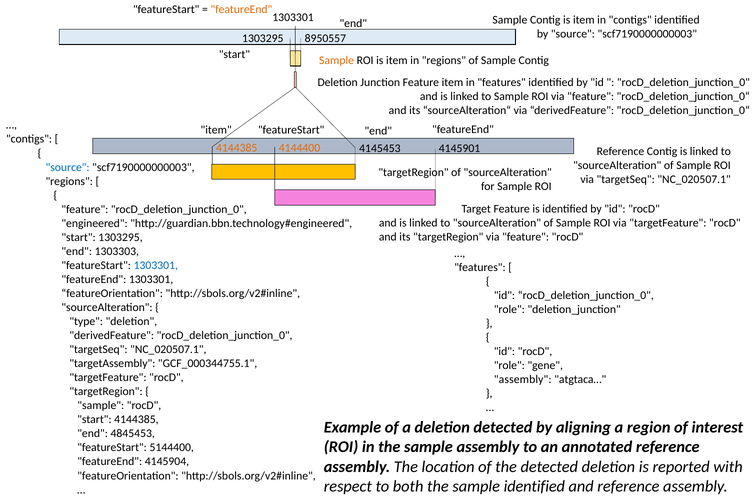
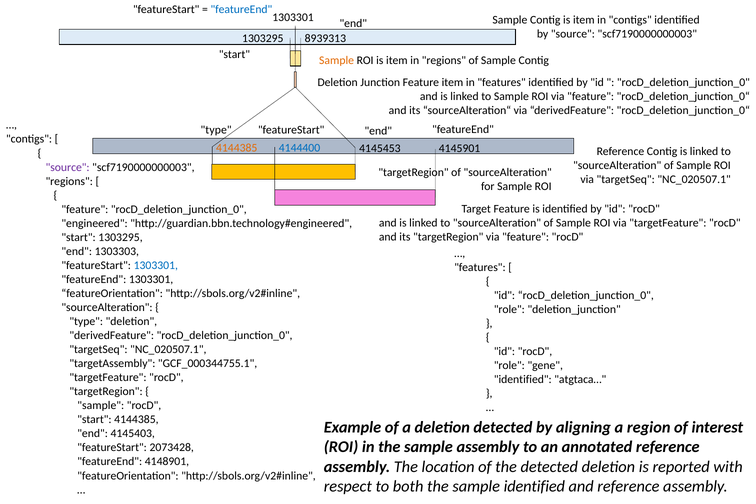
featureEnd at (241, 9) colour: orange -> blue
8950557: 8950557 -> 8939313
item at (216, 130): item -> type
4144400 colour: orange -> blue
source at (68, 167) colour: blue -> purple
assembly at (523, 379): assembly -> identified
4845453: 4845453 -> 4145403
5144400: 5144400 -> 2073428
4145904: 4145904 -> 4148901
